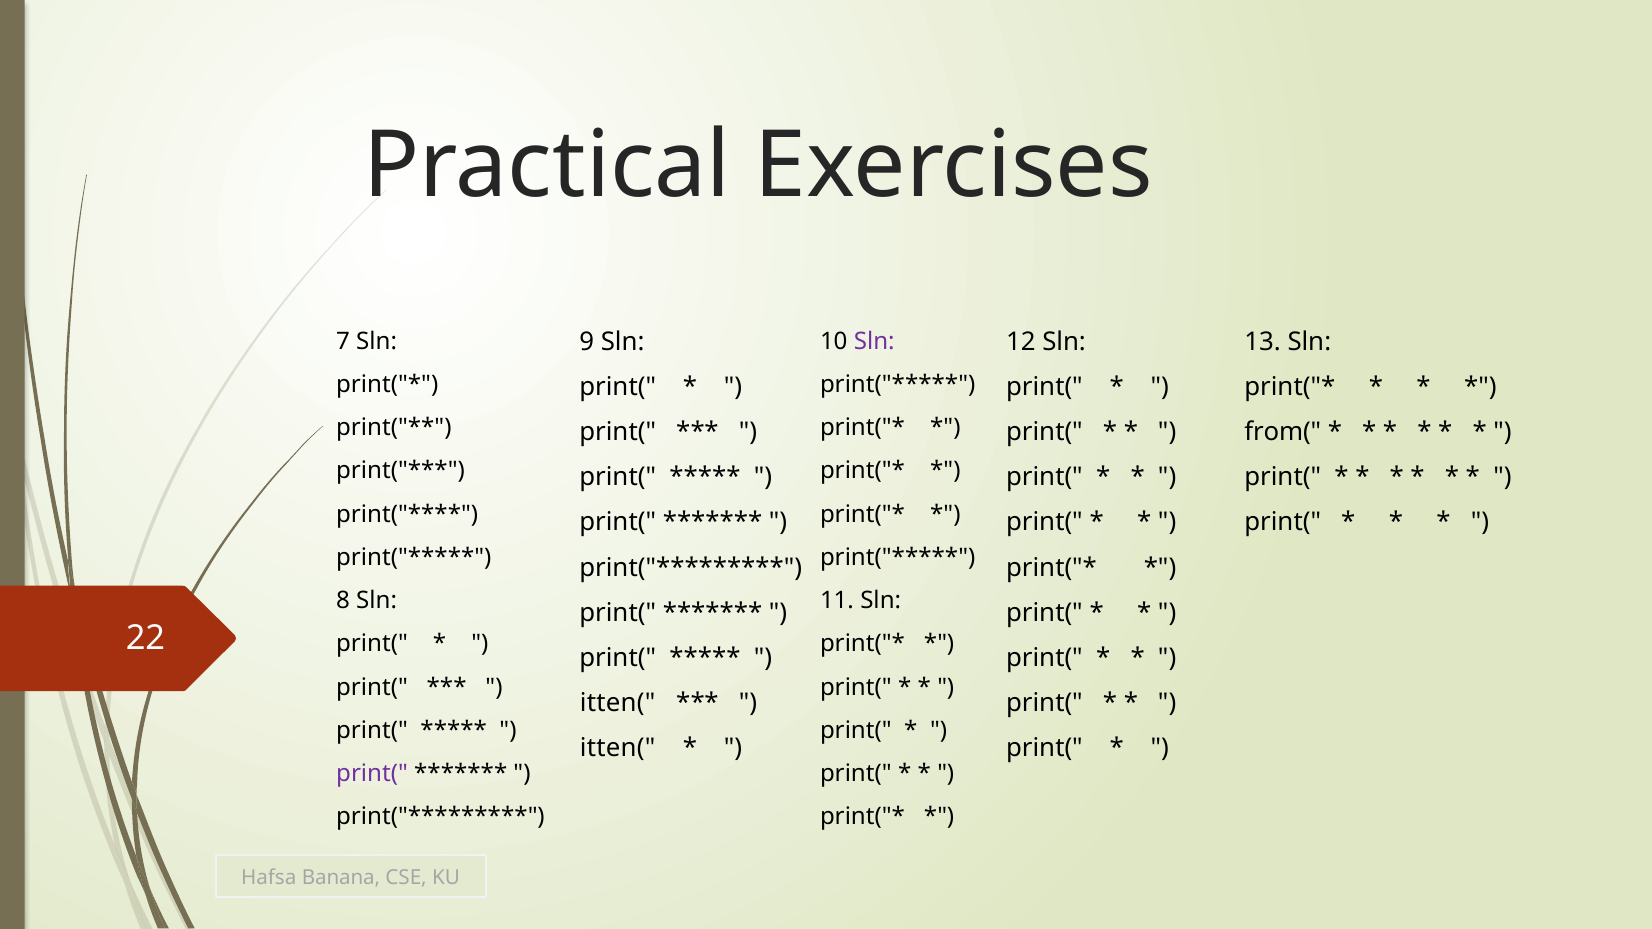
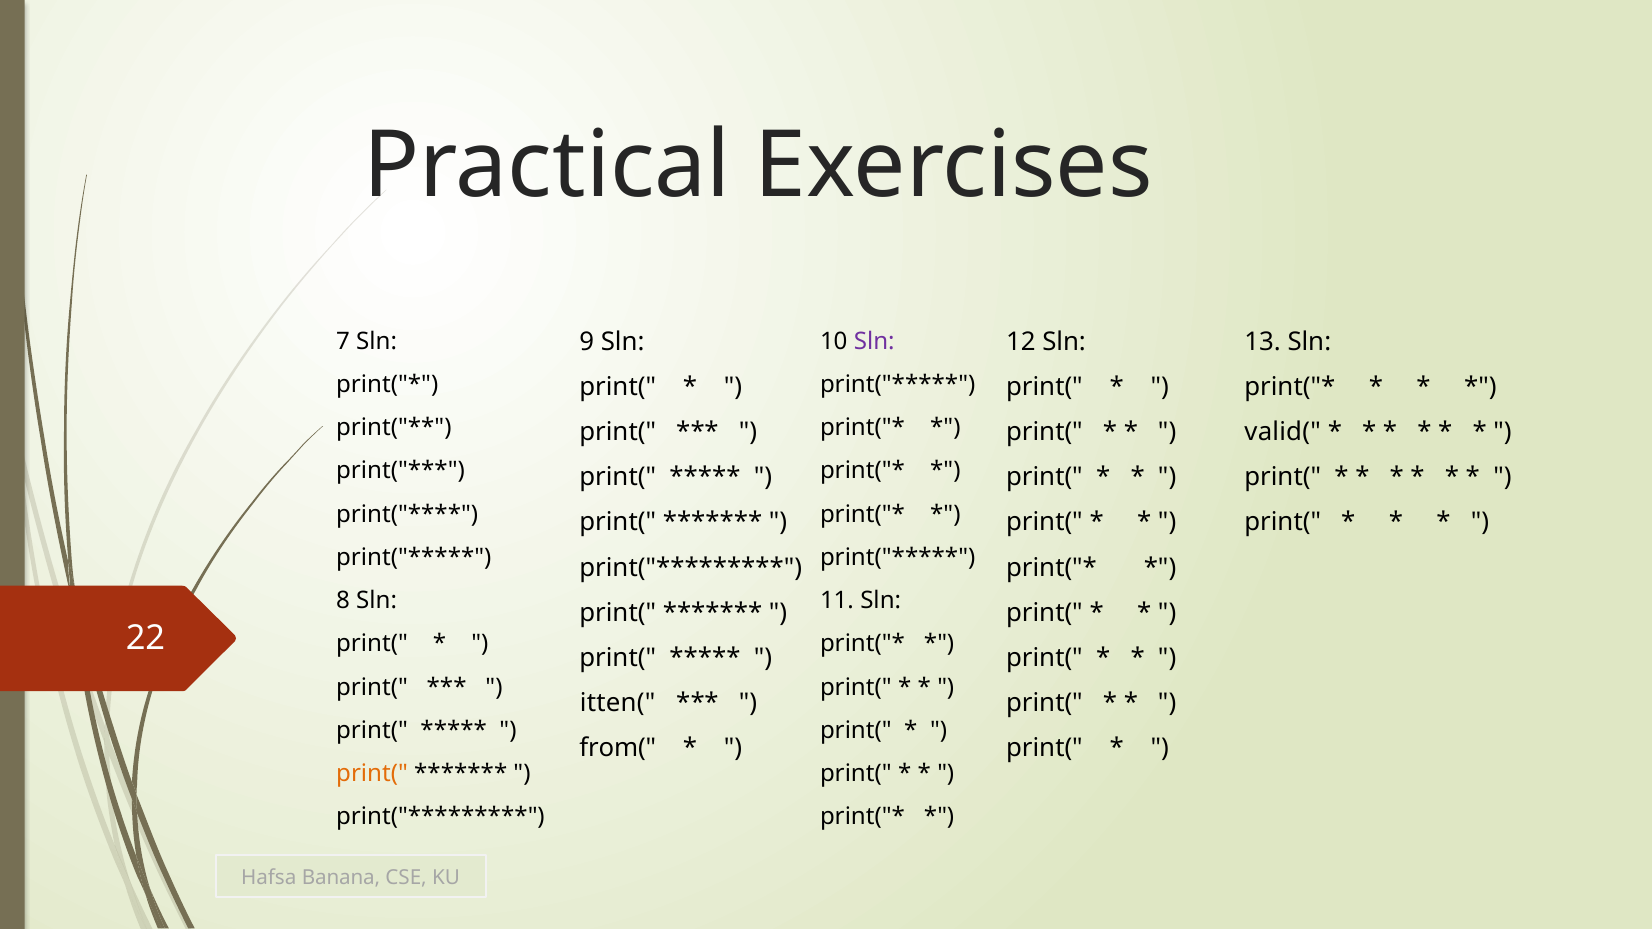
from(: from( -> valid(
itten( at (618, 748): itten( -> from(
print( at (372, 774) colour: purple -> orange
